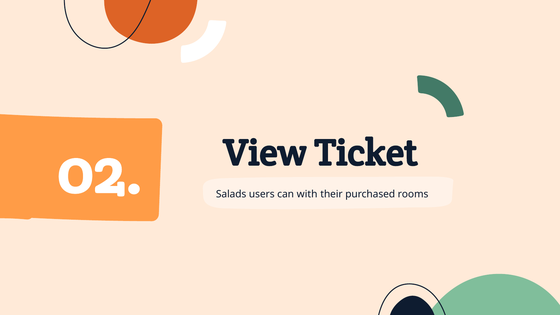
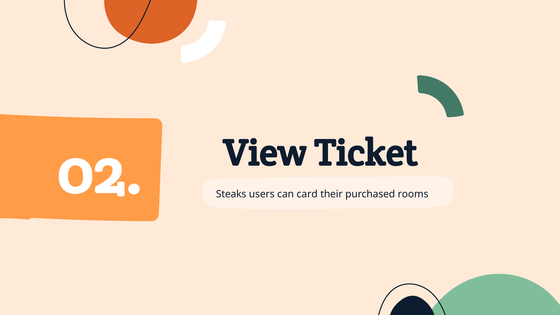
Salads: Salads -> Steaks
with: with -> card
